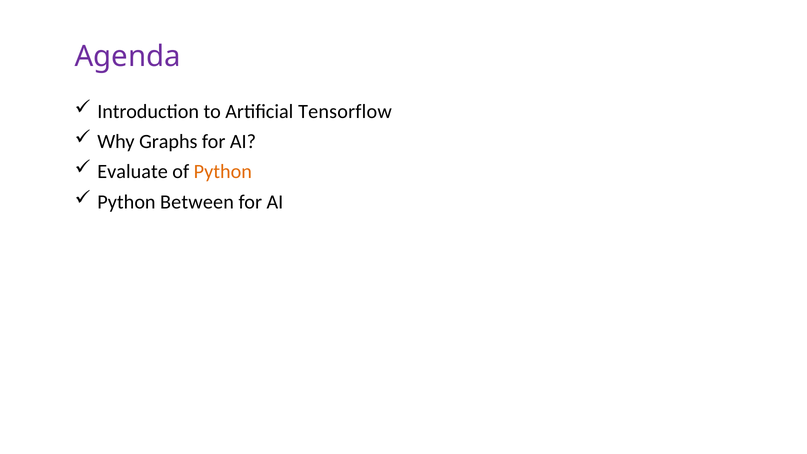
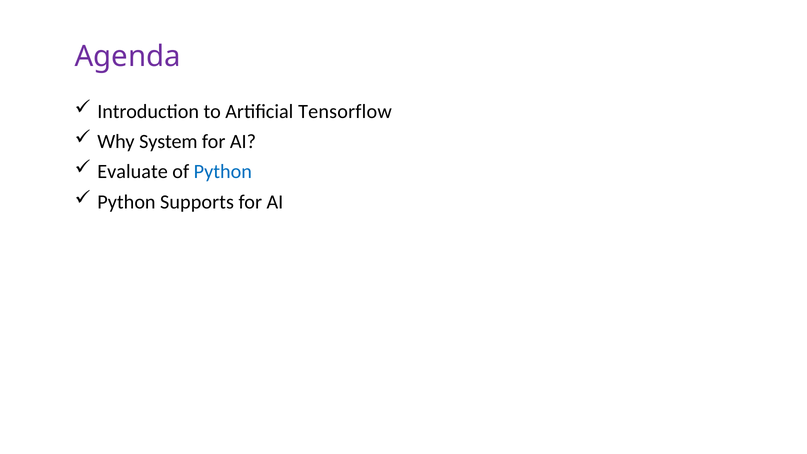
Graphs: Graphs -> System
Python at (223, 172) colour: orange -> blue
Between: Between -> Supports
